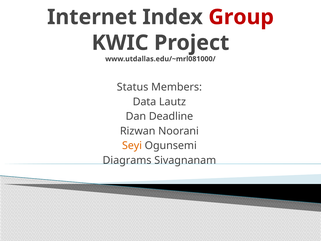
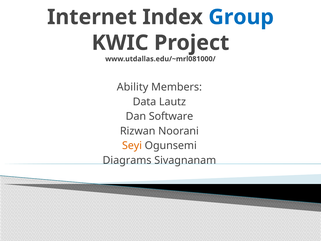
Group colour: red -> blue
Status: Status -> Ability
Deadline: Deadline -> Software
